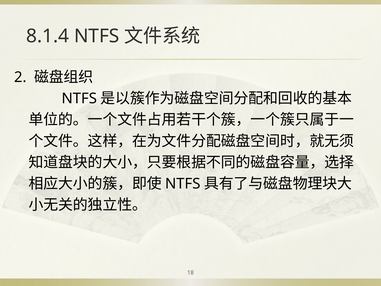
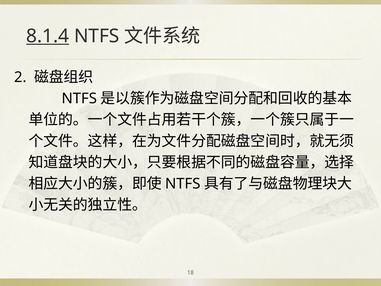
8.1.4 underline: none -> present
